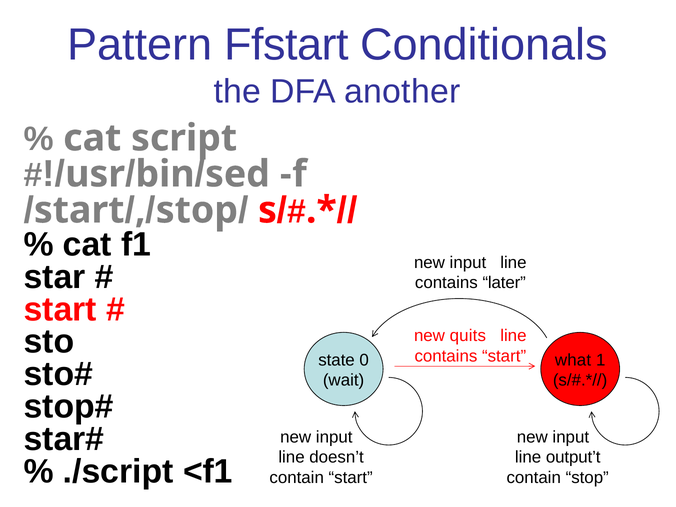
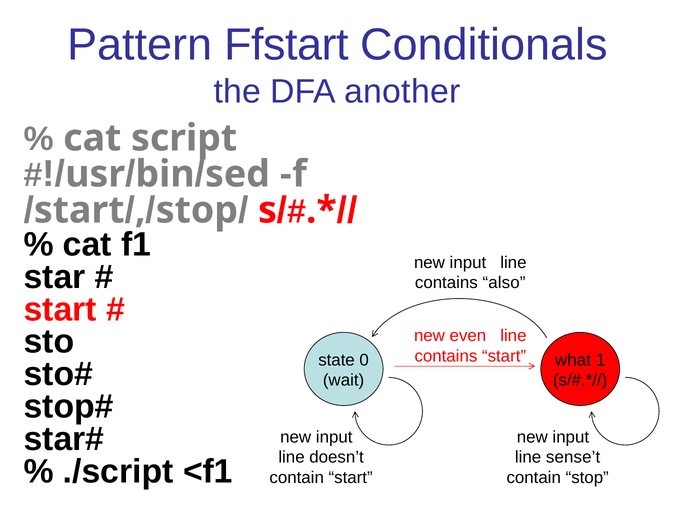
later: later -> also
quits: quits -> even
output’t: output’t -> sense’t
